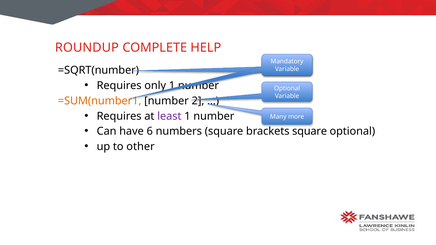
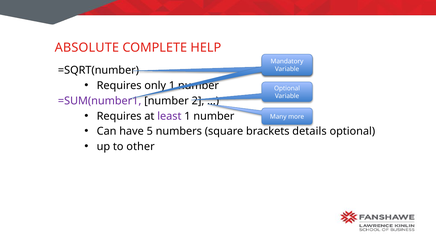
ROUNDUP: ROUNDUP -> ABSOLUTE
=SUM(number1 colour: orange -> purple
6: 6 -> 5
brackets square: square -> details
